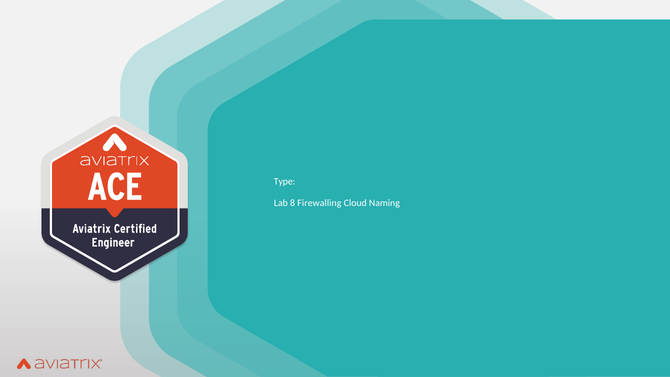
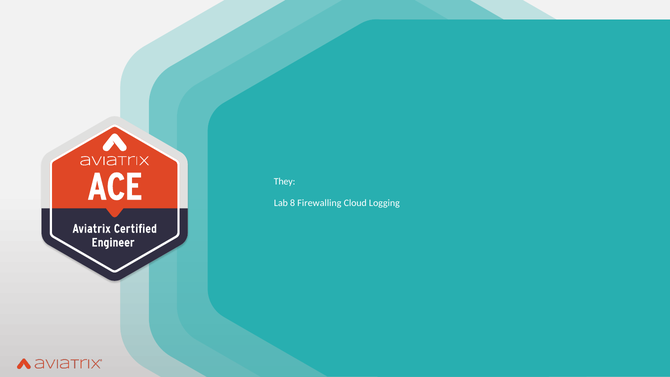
Type: Type -> They
Naming: Naming -> Logging
